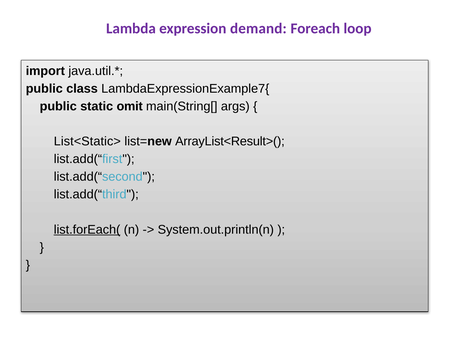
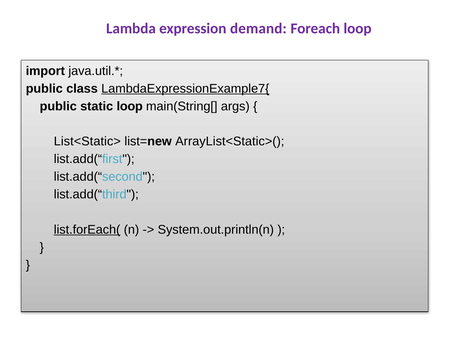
LambdaExpressionExample7{ underline: none -> present
static omit: omit -> loop
ArrayList<Result>(: ArrayList<Result>( -> ArrayList<Static>(
